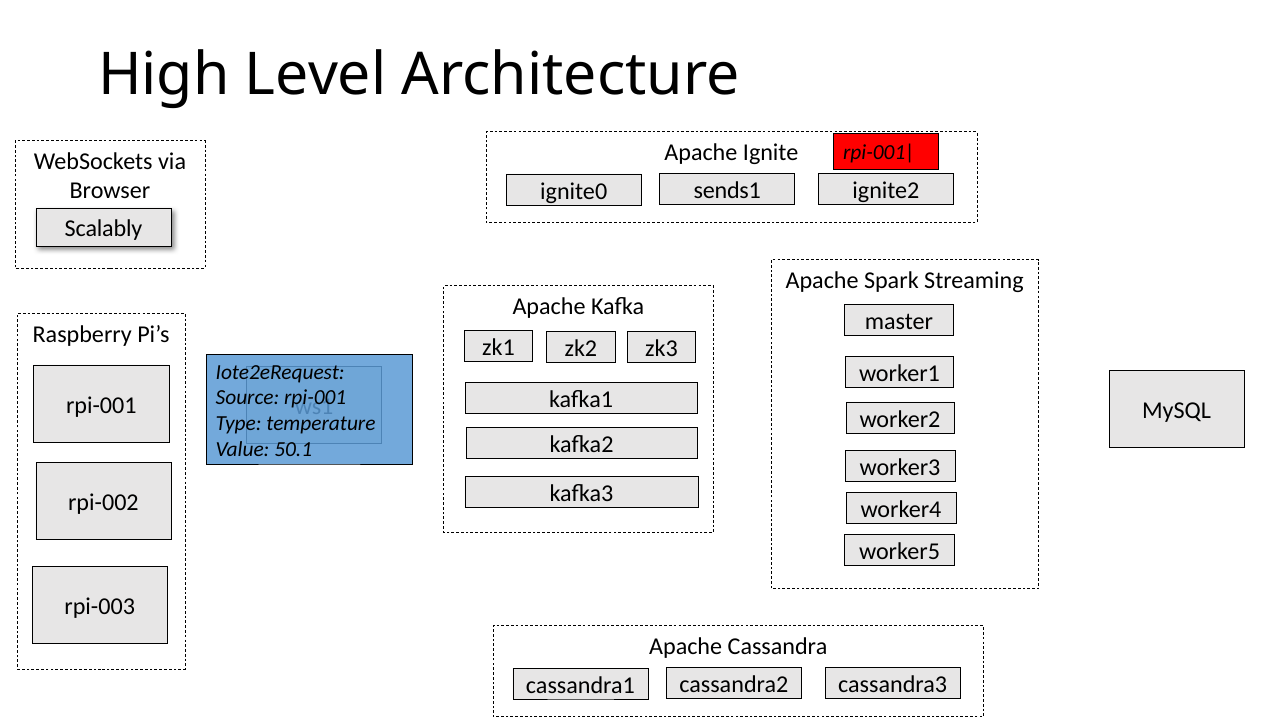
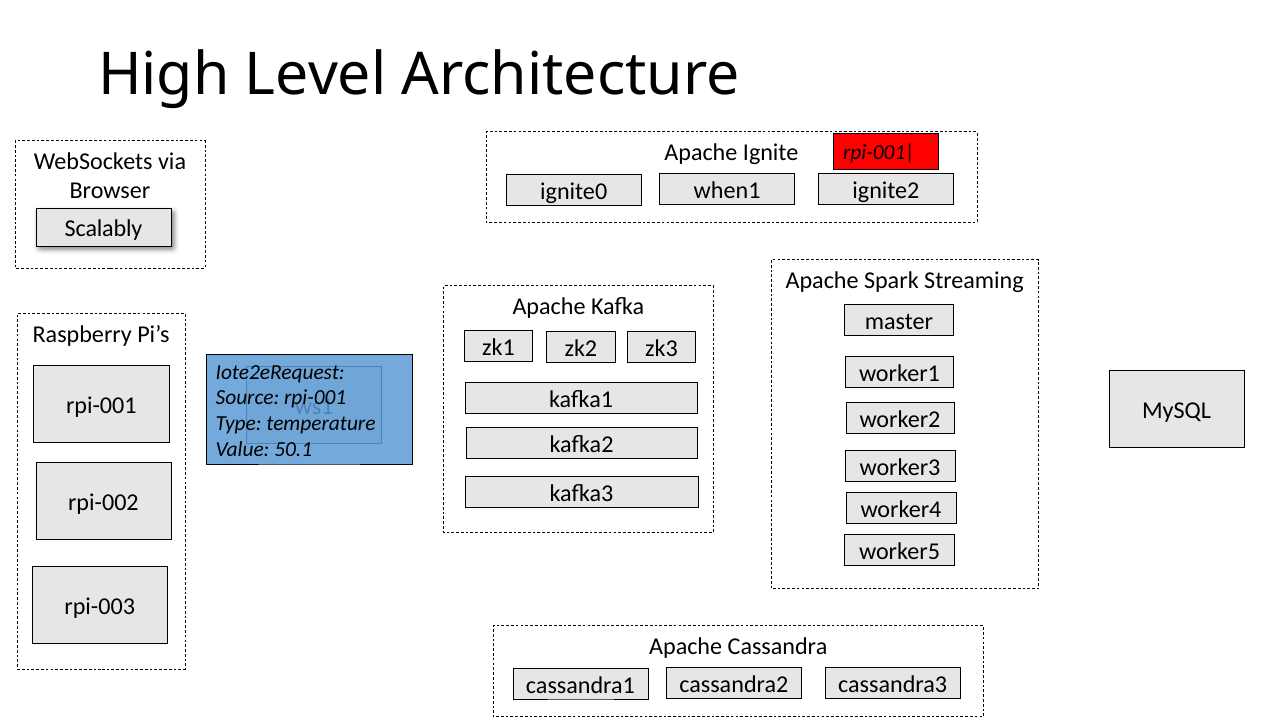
sends1: sends1 -> when1
